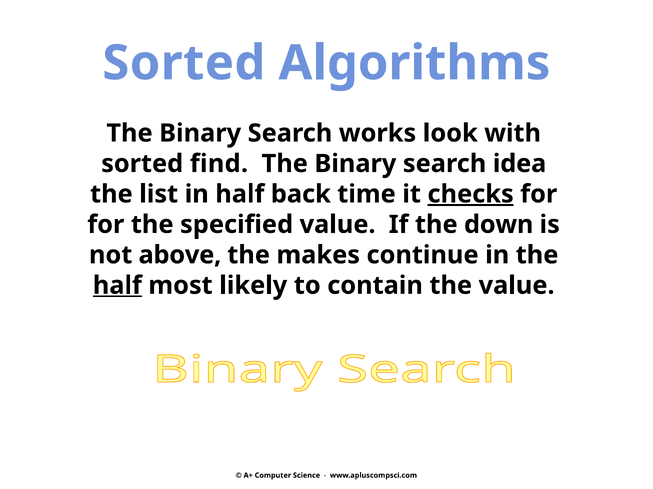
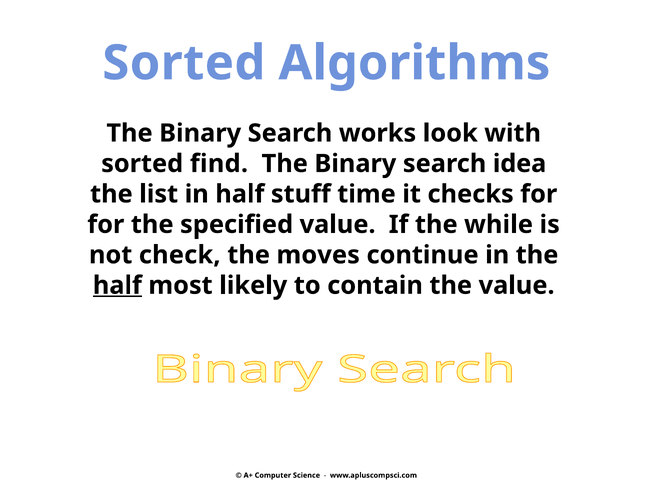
back: back -> stuff
checks underline: present -> none
down: down -> while
above: above -> check
makes: makes -> moves
